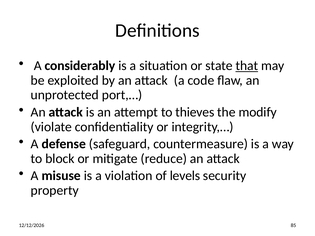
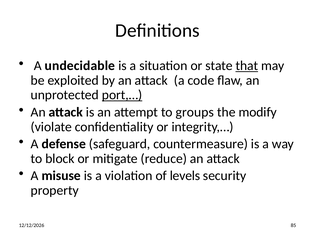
considerably: considerably -> undecidable
port,… underline: none -> present
thieves: thieves -> groups
